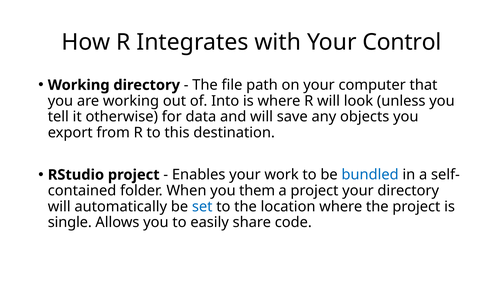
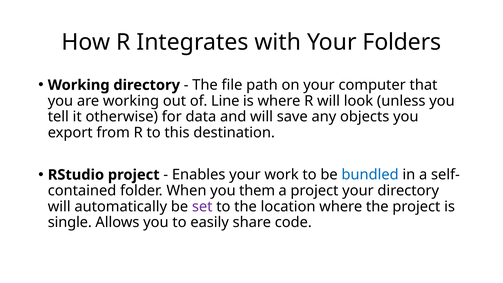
Control: Control -> Folders
Into: Into -> Line
set colour: blue -> purple
